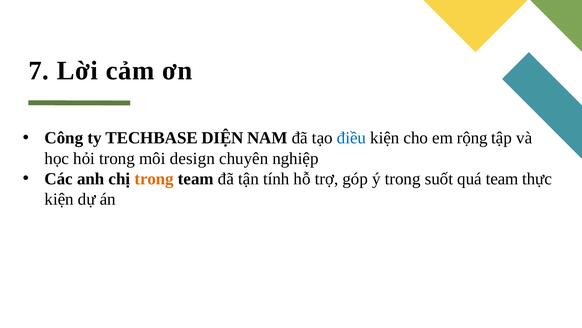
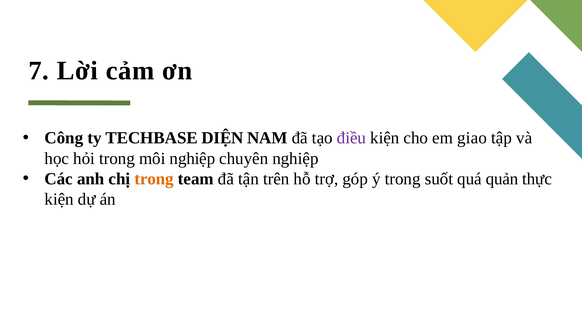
điều colour: blue -> purple
rộng: rộng -> giao
môi design: design -> nghiệp
tính: tính -> trên
quá team: team -> quản
